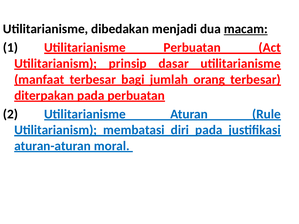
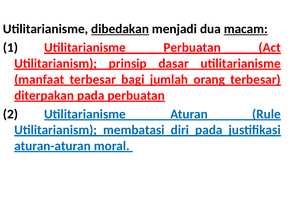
dibedakan underline: none -> present
